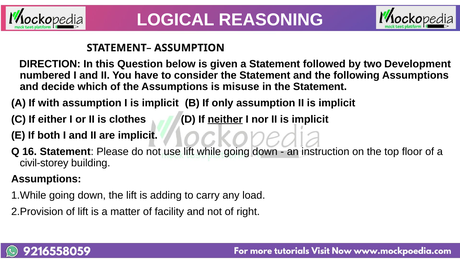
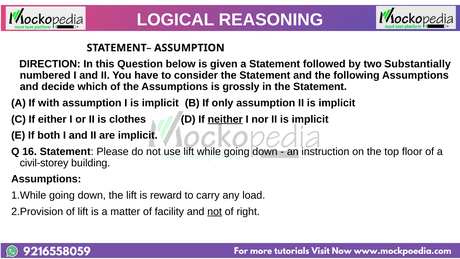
Development: Development -> Substantially
misuse: misuse -> grossly
adding: adding -> reward
not at (215, 211) underline: none -> present
